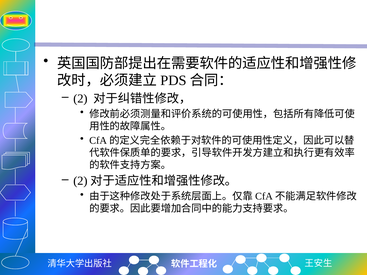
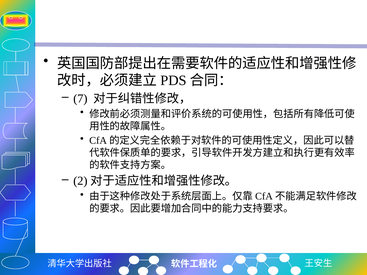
2: 2 -> 7
